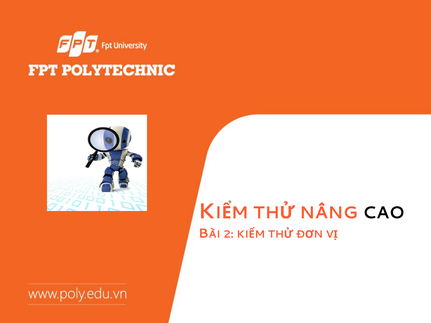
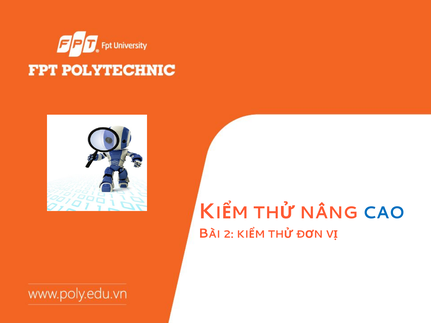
CAO colour: black -> blue
